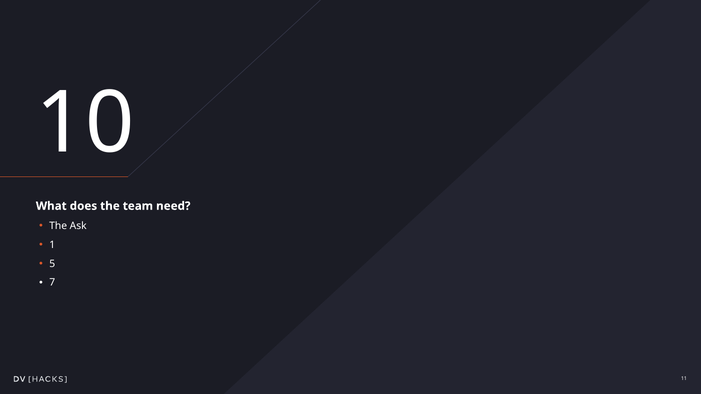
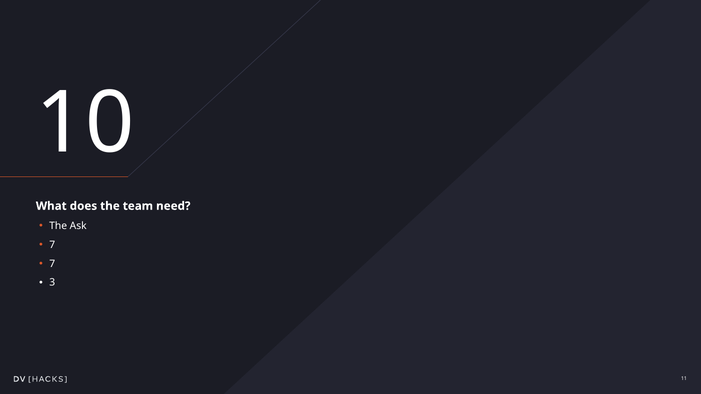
1 at (52, 245): 1 -> 7
5 at (52, 264): 5 -> 7
7: 7 -> 3
